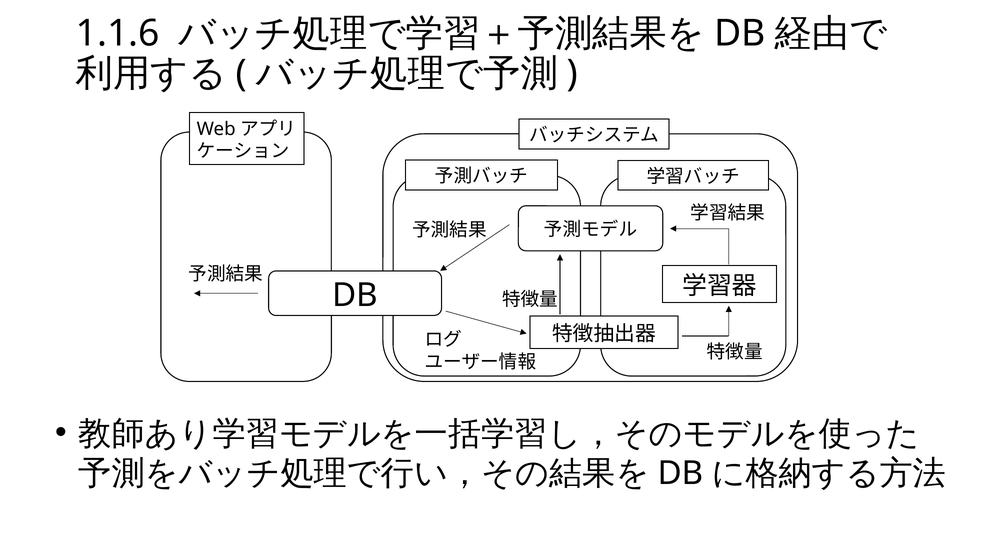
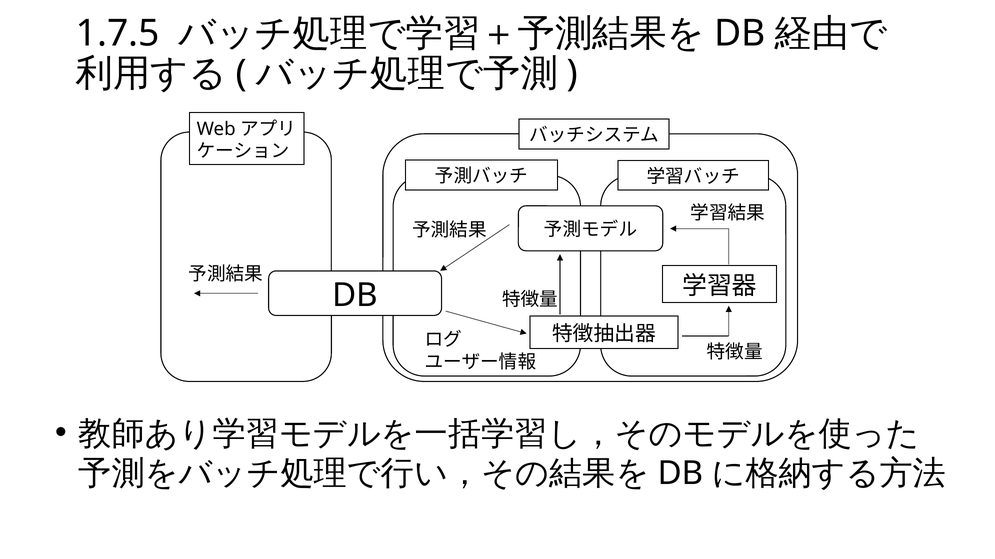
1.1.6: 1.1.6 -> 1.7.5
